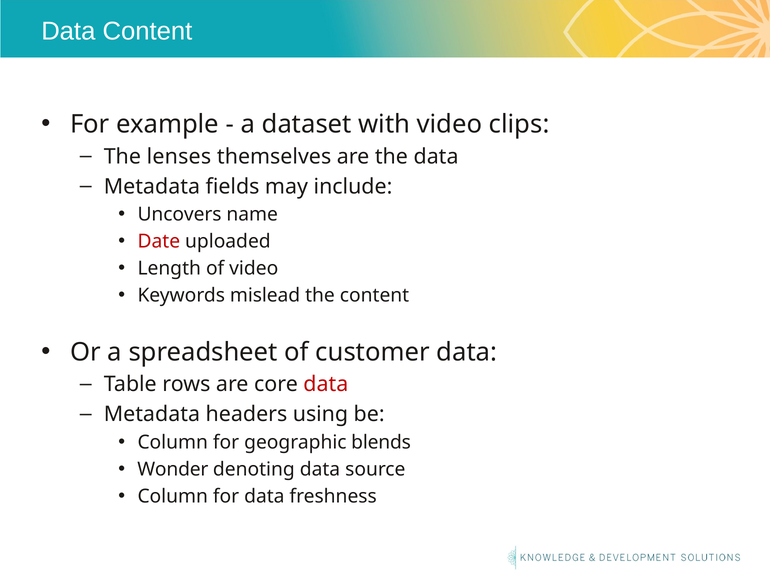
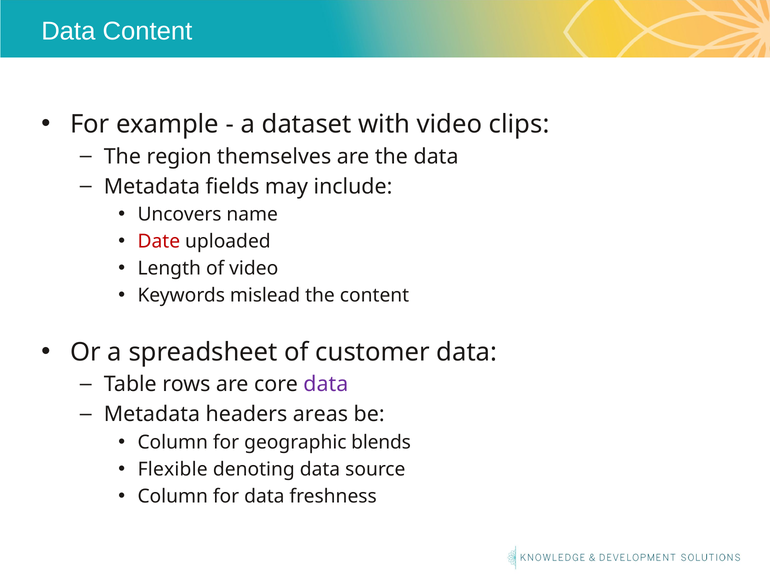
lenses: lenses -> region
data at (326, 384) colour: red -> purple
using: using -> areas
Wonder: Wonder -> Flexible
